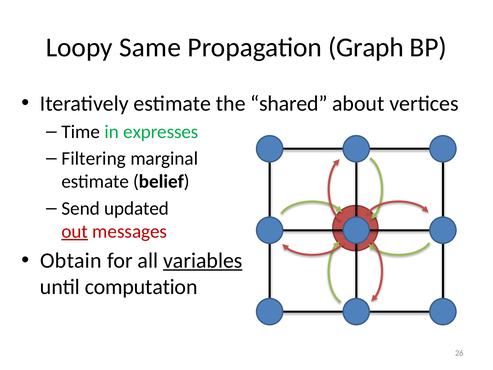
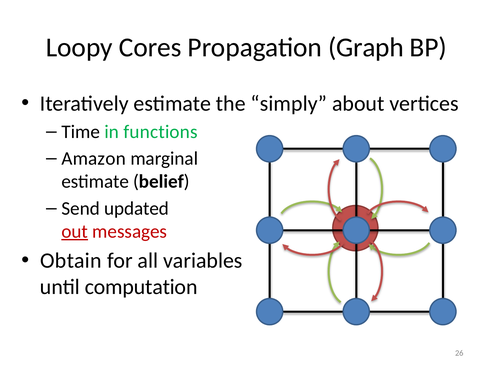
Same: Same -> Cores
shared: shared -> simply
expresses: expresses -> functions
Filtering: Filtering -> Amazon
variables underline: present -> none
